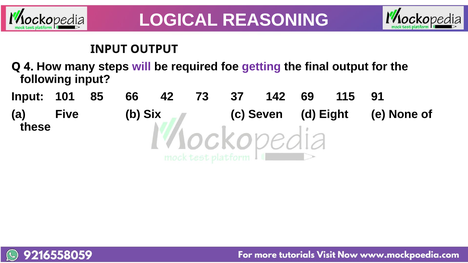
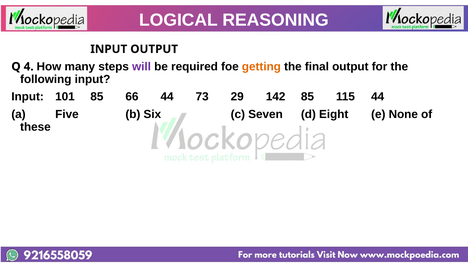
getting colour: purple -> orange
66 42: 42 -> 44
37: 37 -> 29
142 69: 69 -> 85
115 91: 91 -> 44
